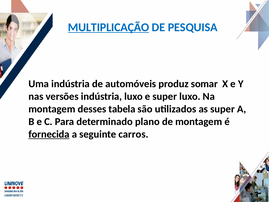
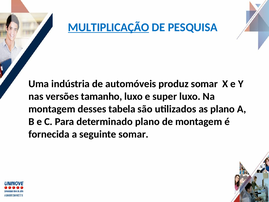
versões indústria: indústria -> tamanho
as super: super -> plano
fornecida underline: present -> none
seguinte carros: carros -> somar
